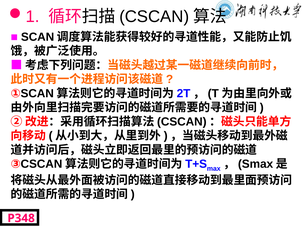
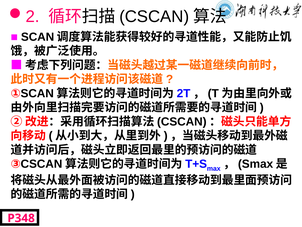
1: 1 -> 2
